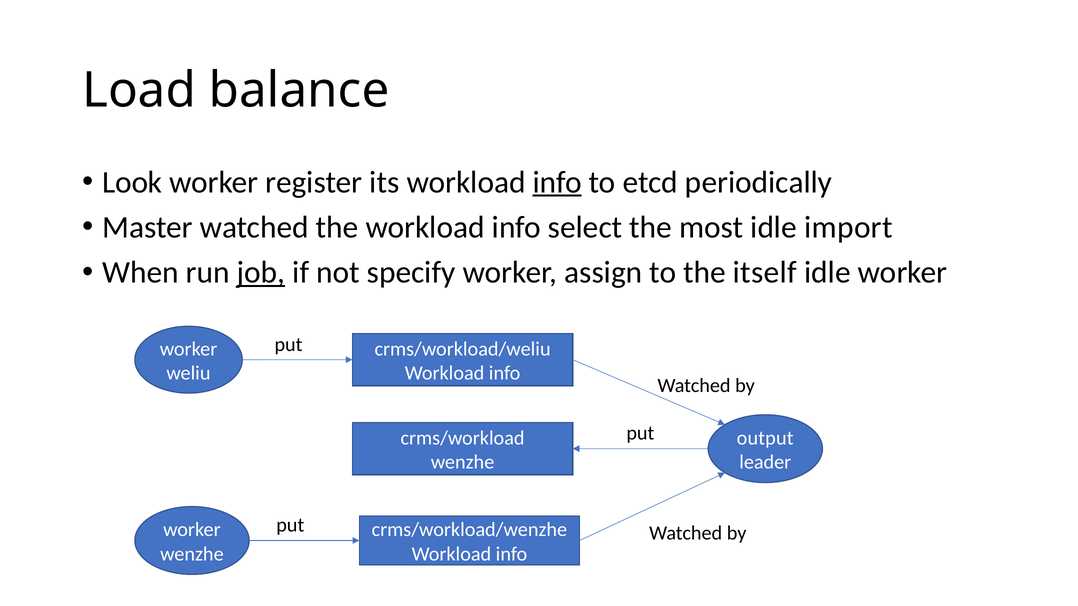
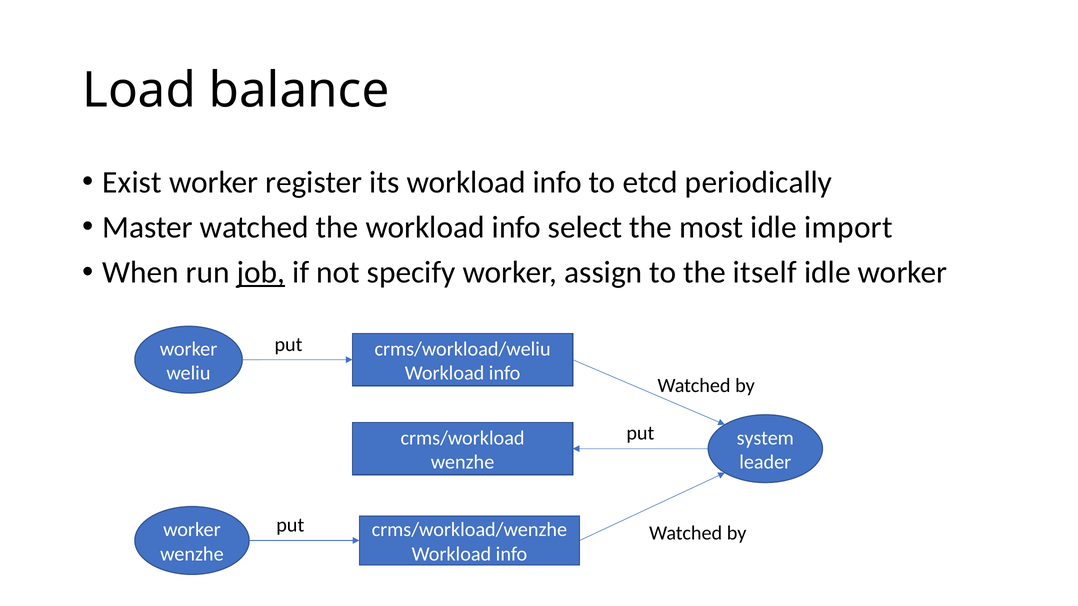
Look: Look -> Exist
info at (557, 182) underline: present -> none
output: output -> system
